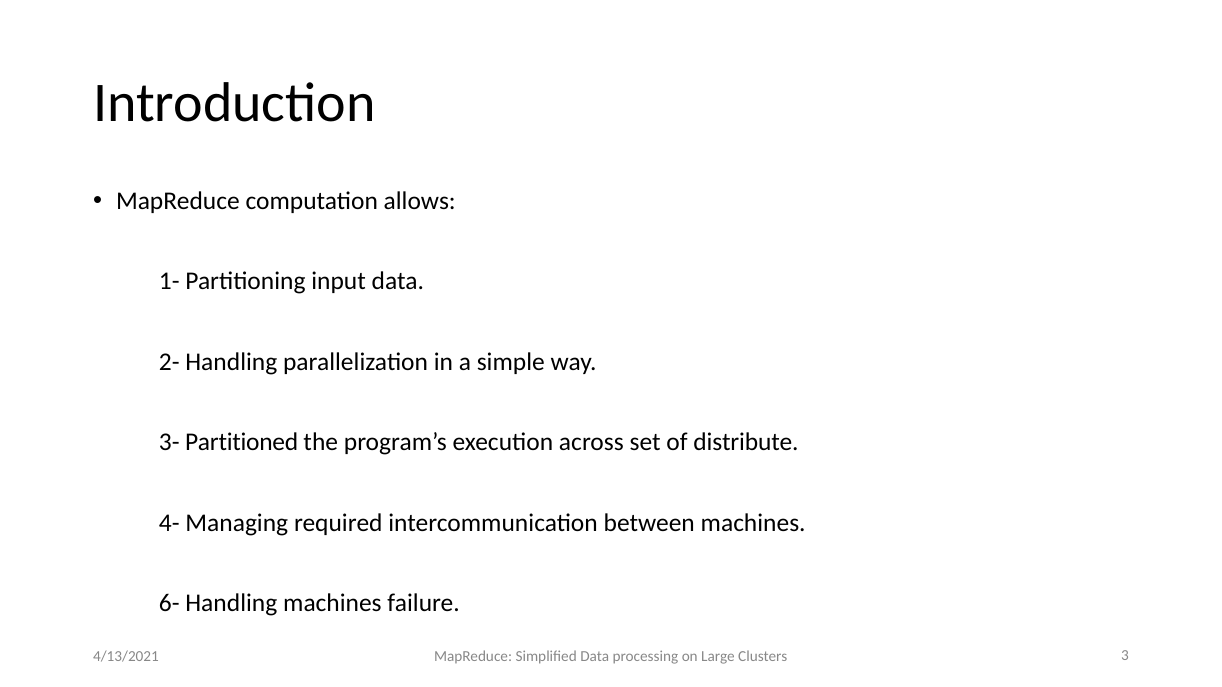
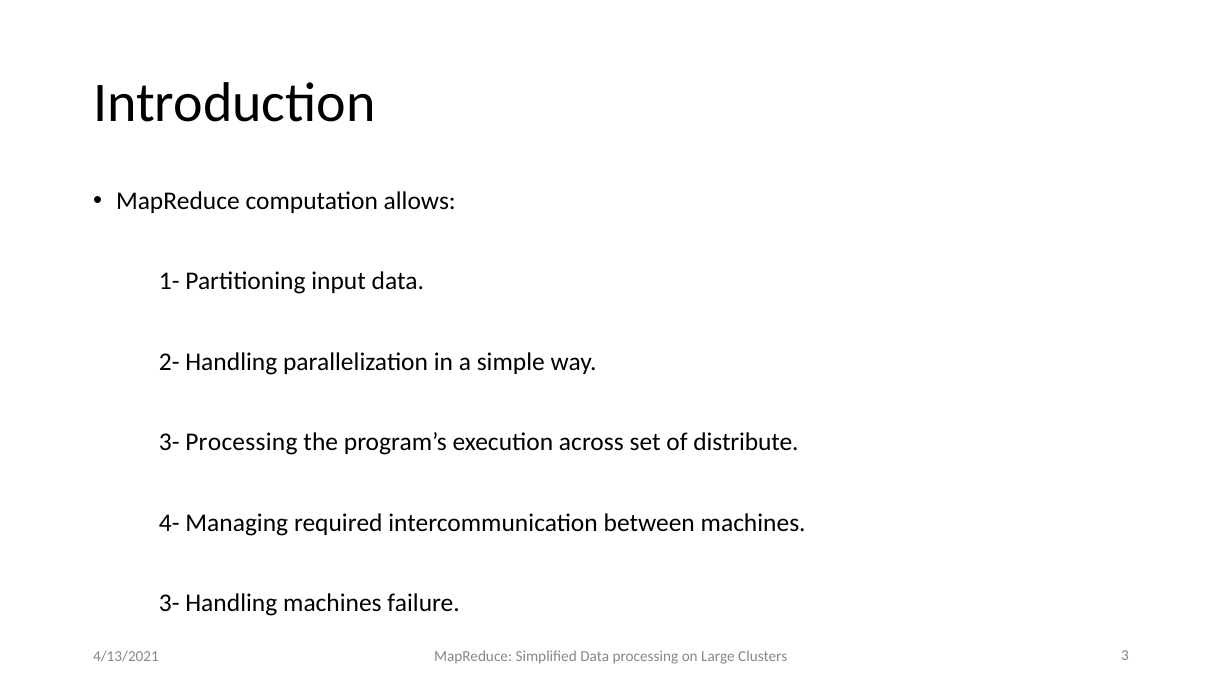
3- Partitioned: Partitioned -> Processing
6- at (169, 603): 6- -> 3-
